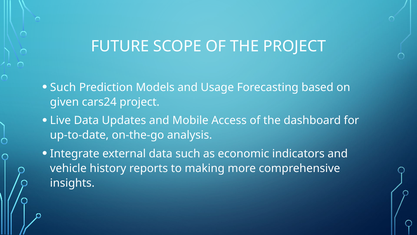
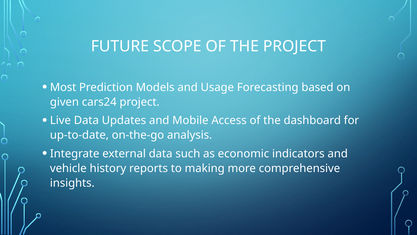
Such at (63, 87): Such -> Most
